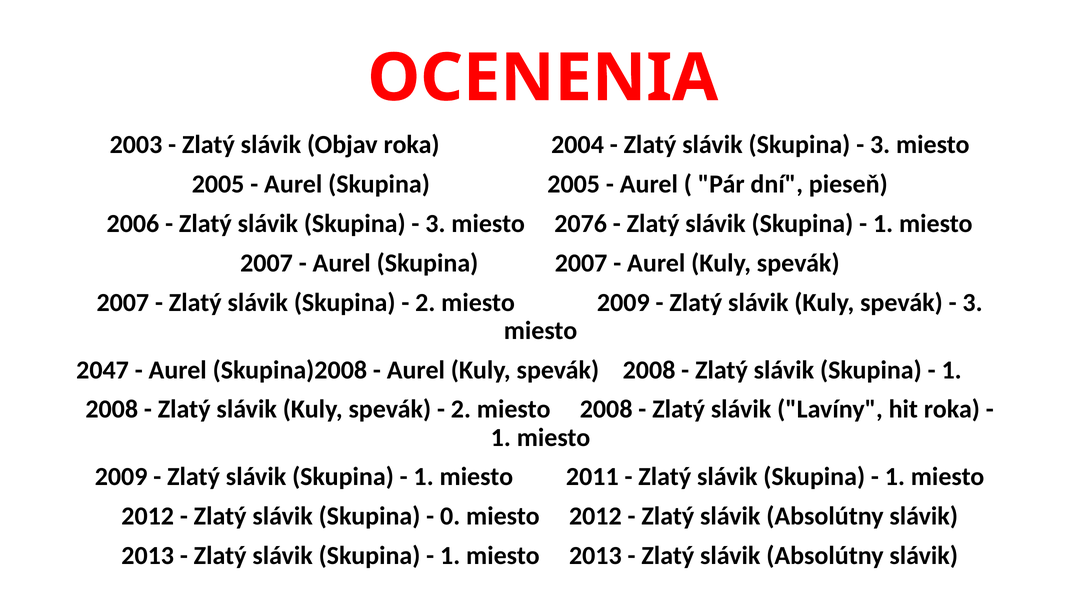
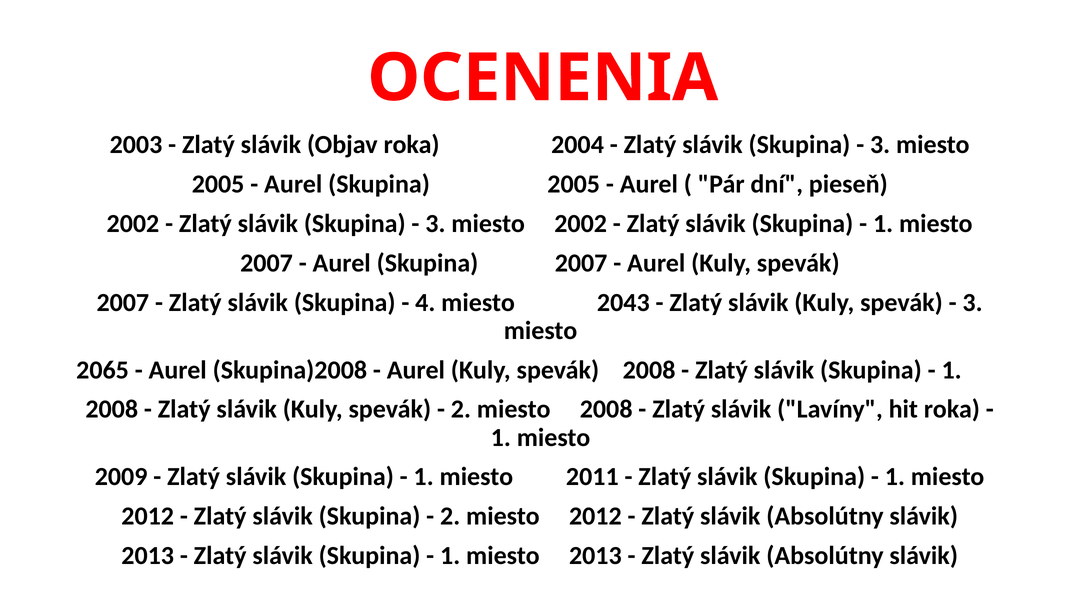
2006 at (133, 224): 2006 -> 2002
miesto 2076: 2076 -> 2002
2 at (425, 302): 2 -> 4
2009 at (623, 302): 2009 -> 2043
2047: 2047 -> 2065
0 at (450, 516): 0 -> 2
